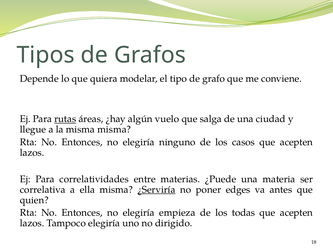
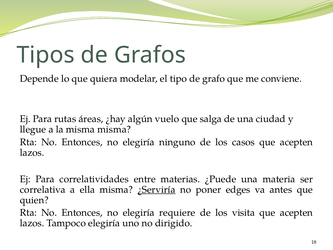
rutas underline: present -> none
empieza: empieza -> requiere
todas: todas -> visita
